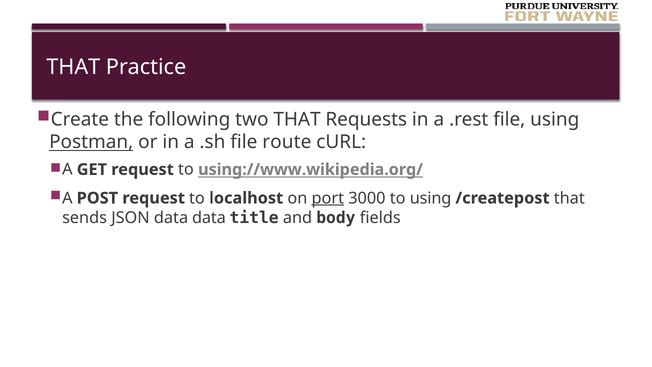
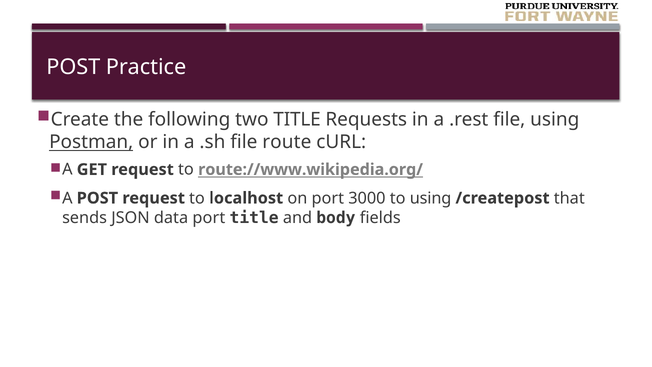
THAT at (73, 67): THAT -> POST
two THAT: THAT -> TITLE
using://www.wikipedia.org/: using://www.wikipedia.org/ -> route://www.wikipedia.org/
port at (328, 198) underline: present -> none
data data: data -> port
